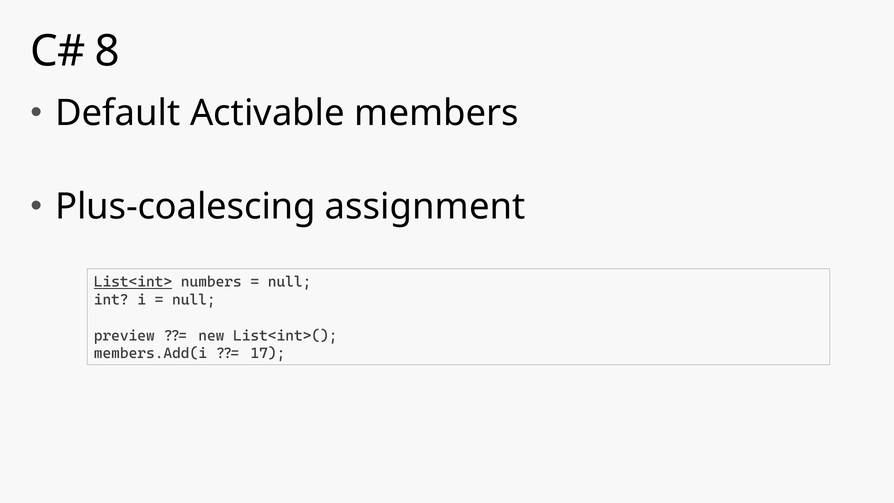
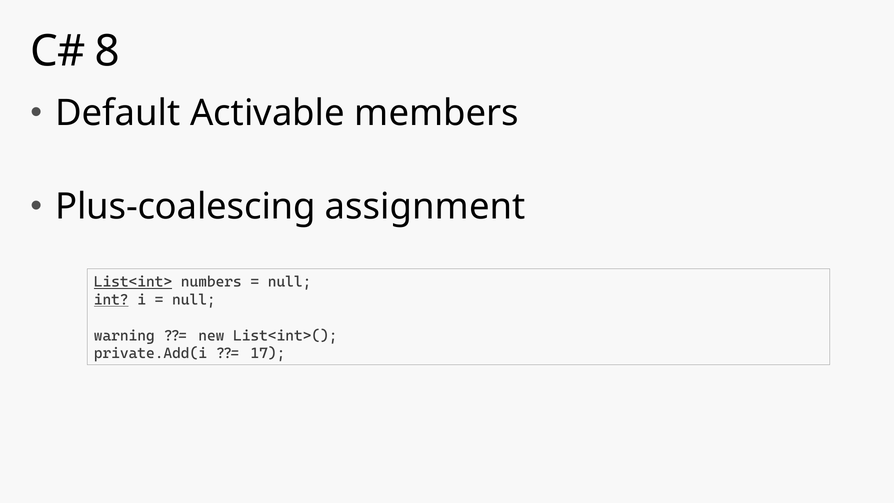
int underline: none -> present
preview: preview -> warning
members.Add(i: members.Add(i -> private.Add(i
